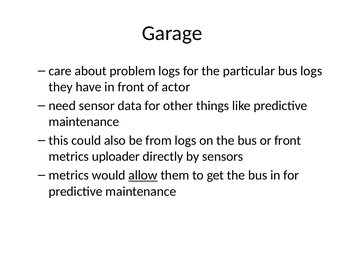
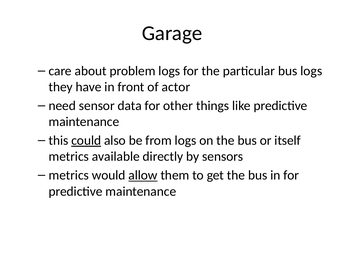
could underline: none -> present
or front: front -> itself
uploader: uploader -> available
